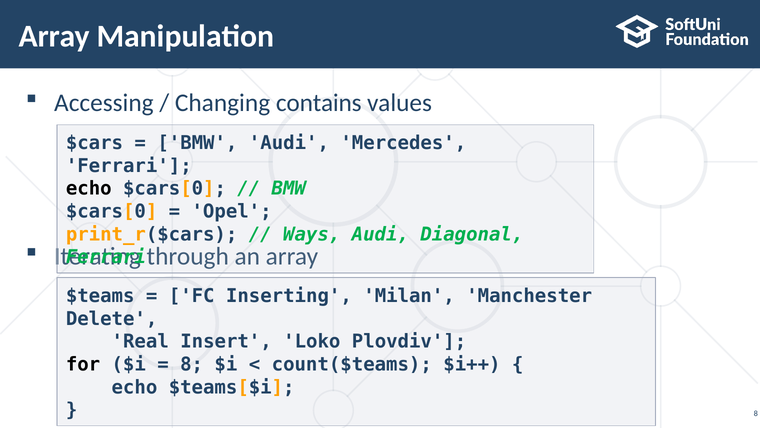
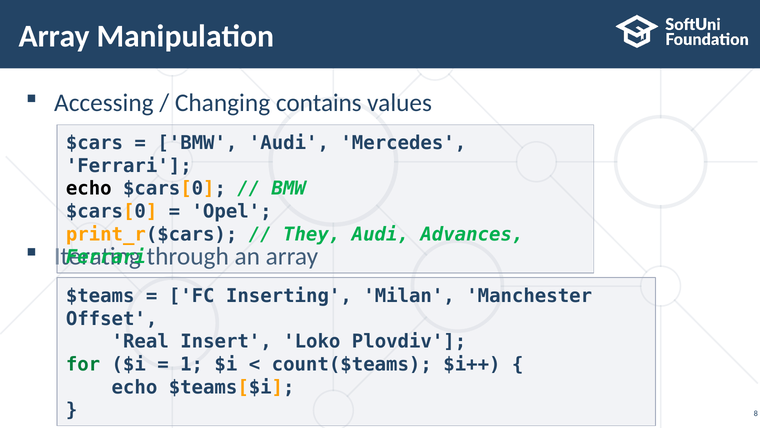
Ways: Ways -> They
Diagonal: Diagonal -> Advances
Delete: Delete -> Offset
for colour: black -> green
8 at (192, 364): 8 -> 1
